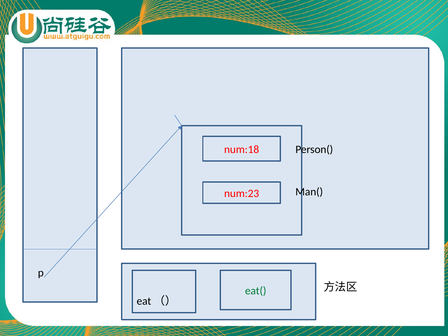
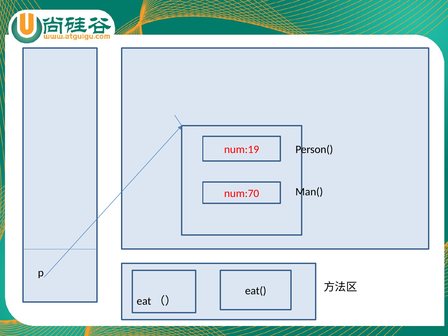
num:18: num:18 -> num:19
num:23: num:23 -> num:70
eat( colour: green -> black
